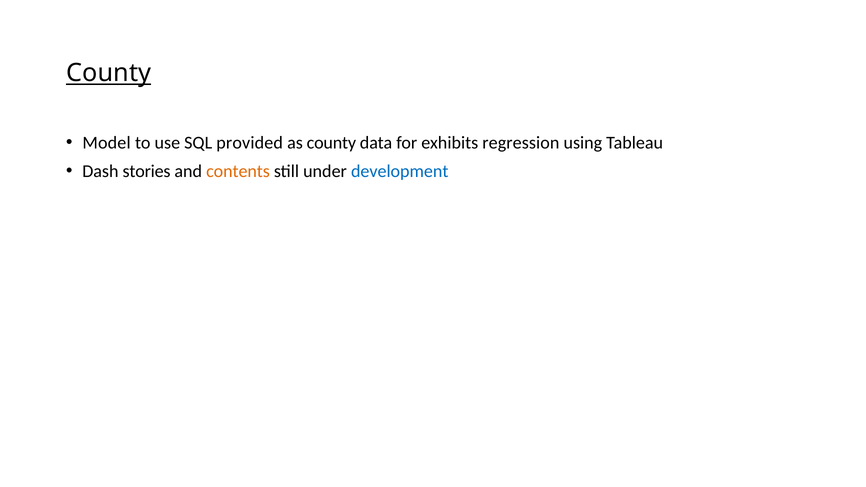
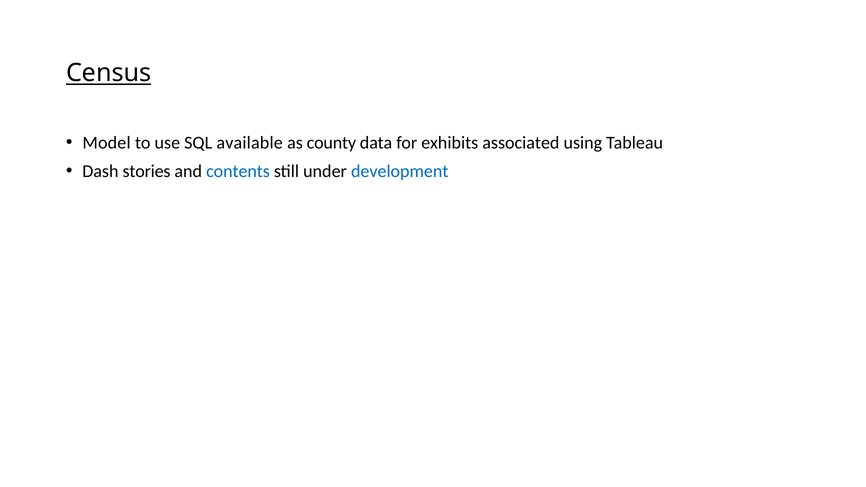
County at (109, 73): County -> Census
provided: provided -> available
regression: regression -> associated
contents colour: orange -> blue
